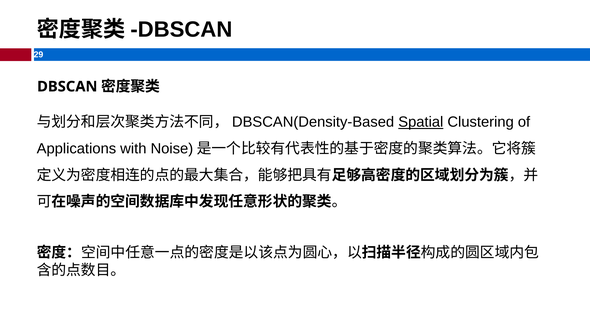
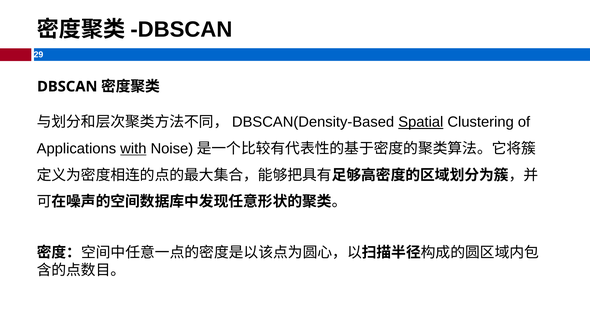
with underline: none -> present
